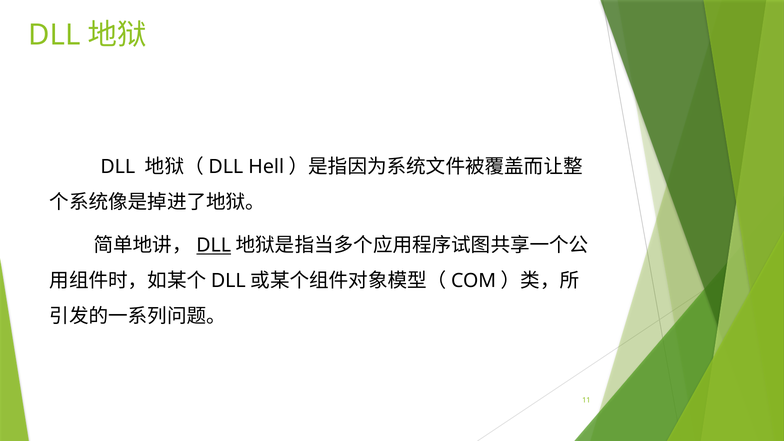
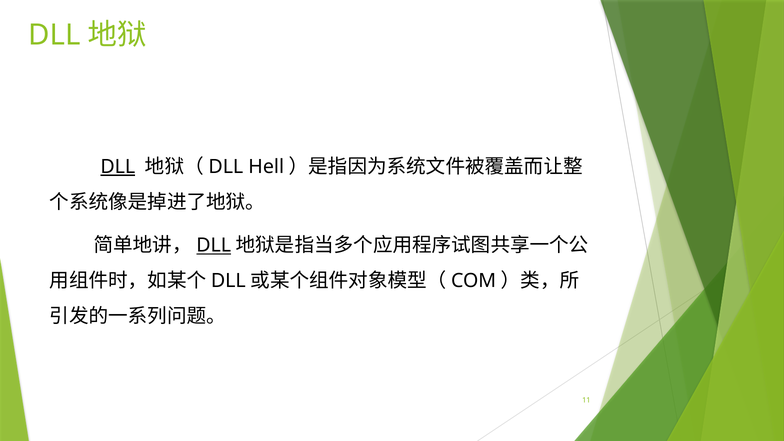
DLL at (118, 167) underline: none -> present
